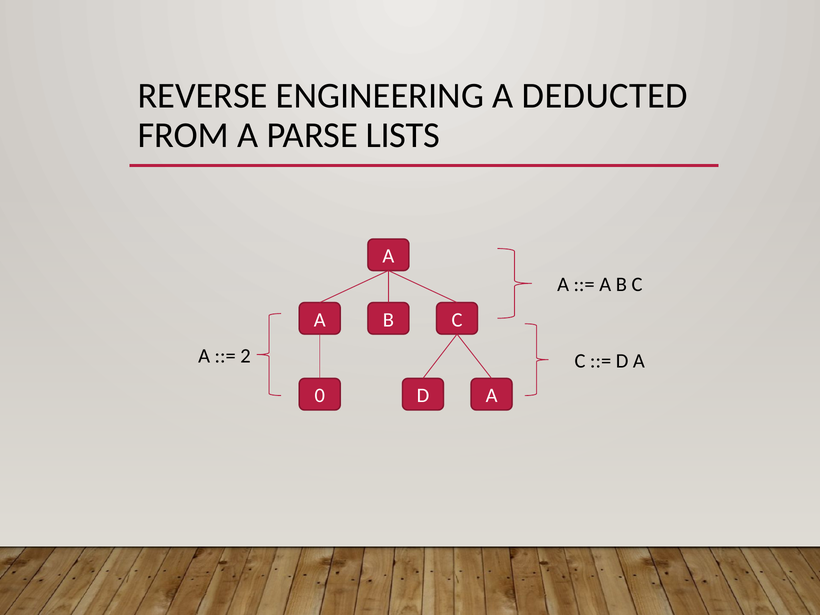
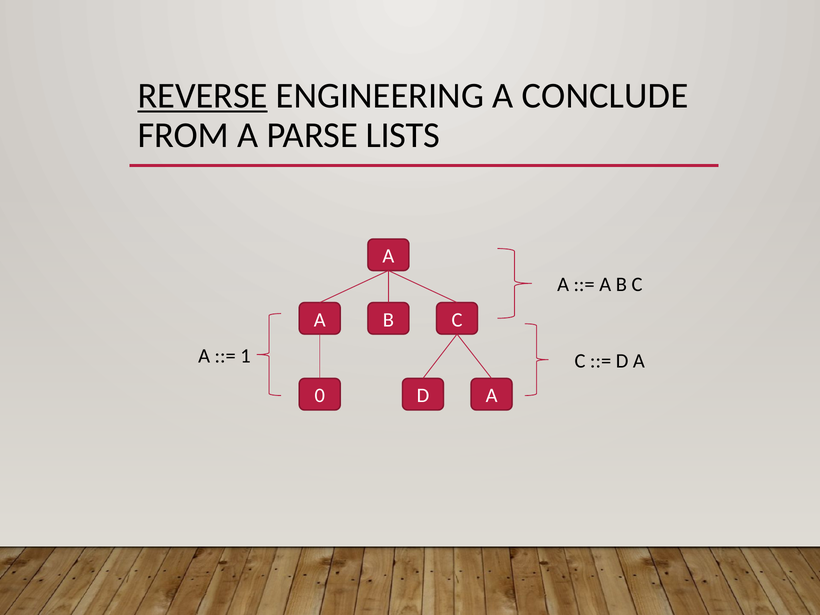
REVERSE underline: none -> present
DEDUCTED: DEDUCTED -> CONCLUDE
2: 2 -> 1
